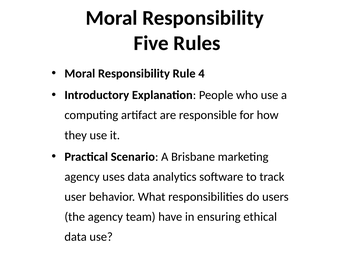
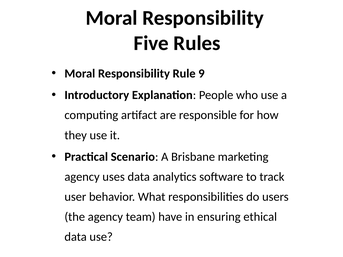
4: 4 -> 9
